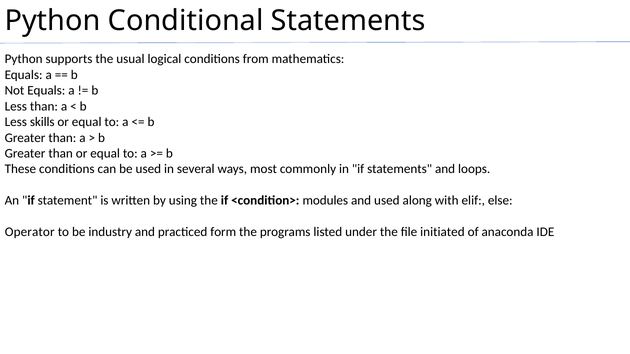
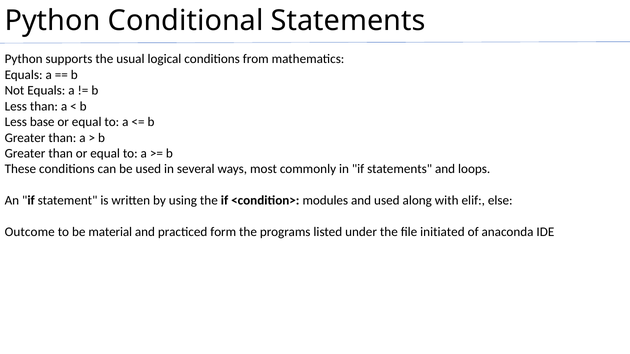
skills: skills -> base
Operator: Operator -> Outcome
industry: industry -> material
